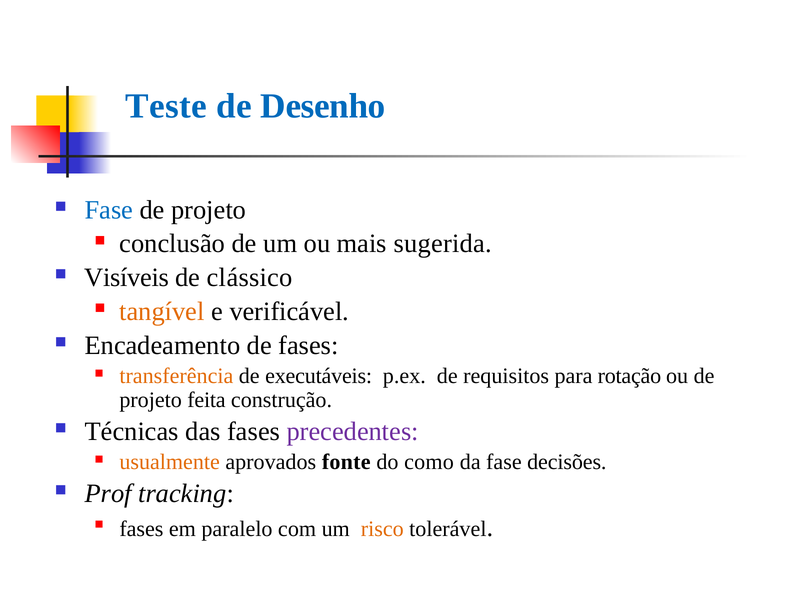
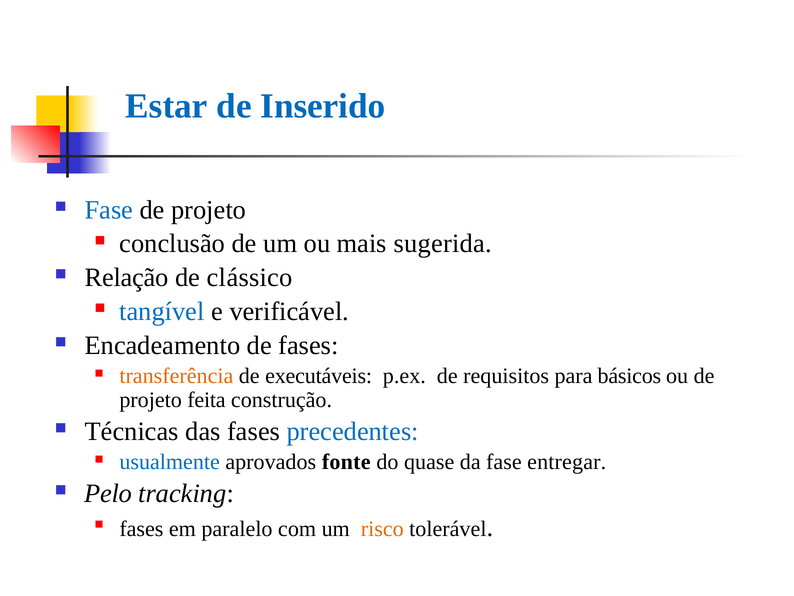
Teste: Teste -> Estar
Desenho: Desenho -> Inserido
Visíveis: Visíveis -> Relação
tangível colour: orange -> blue
rotação: rotação -> básicos
precedentes colour: purple -> blue
usualmente colour: orange -> blue
como: como -> quase
decisões: decisões -> entregar
Prof: Prof -> Pelo
